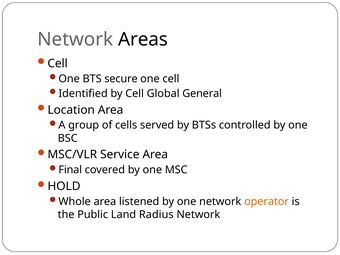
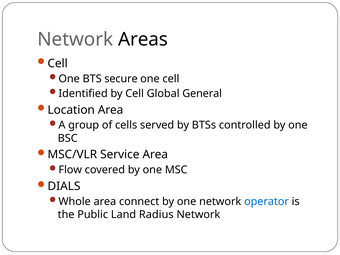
Final: Final -> Flow
HOLD: HOLD -> DIALS
listened: listened -> connect
operator colour: orange -> blue
